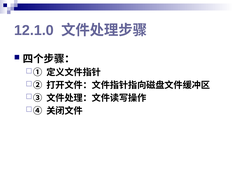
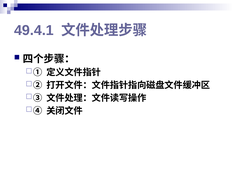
12.1.0: 12.1.0 -> 49.4.1
